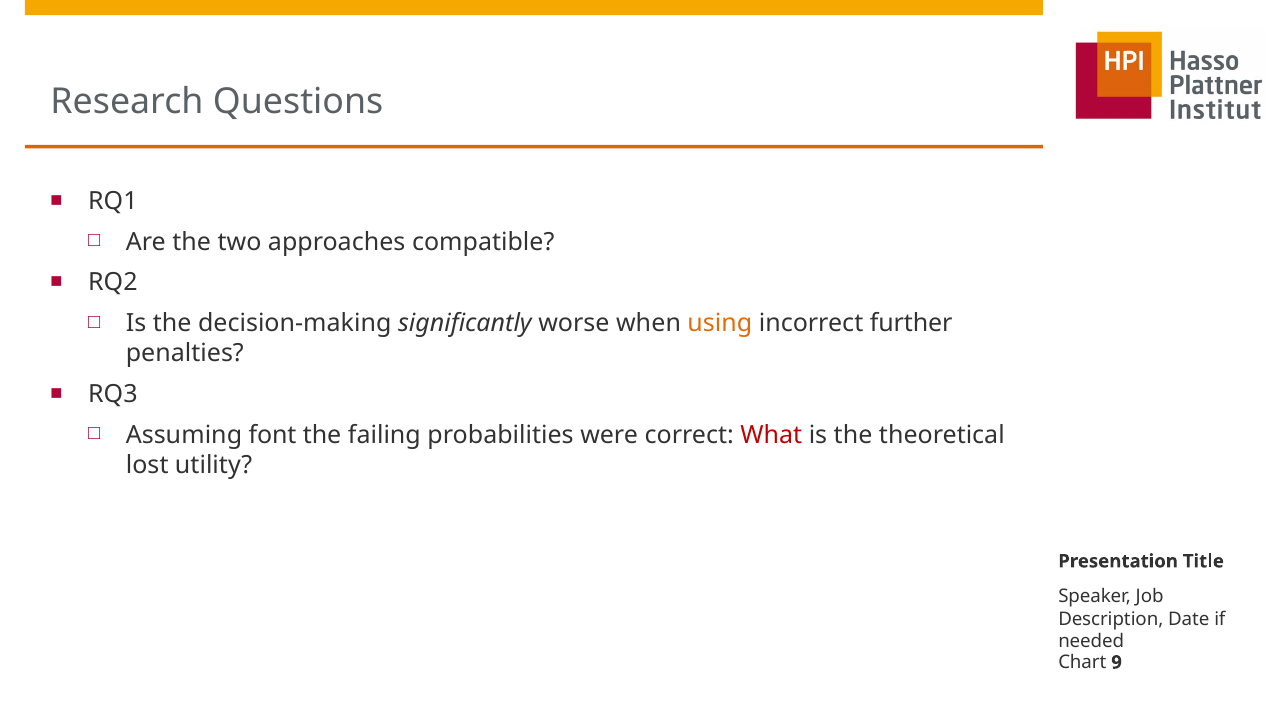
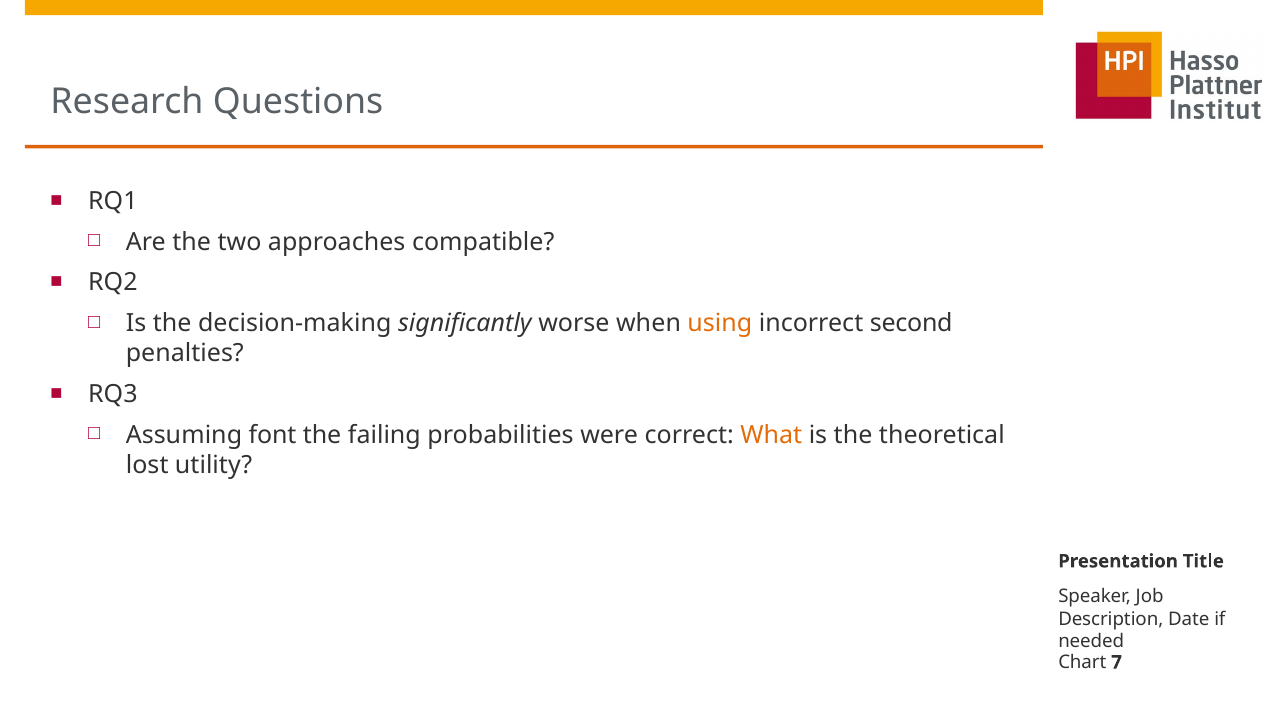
further: further -> second
What colour: red -> orange
9: 9 -> 7
